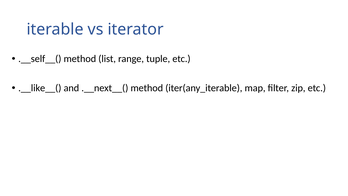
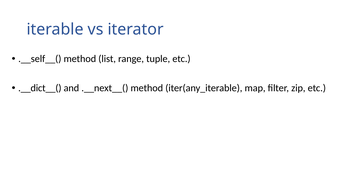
.__like__(: .__like__( -> .__dict__(
